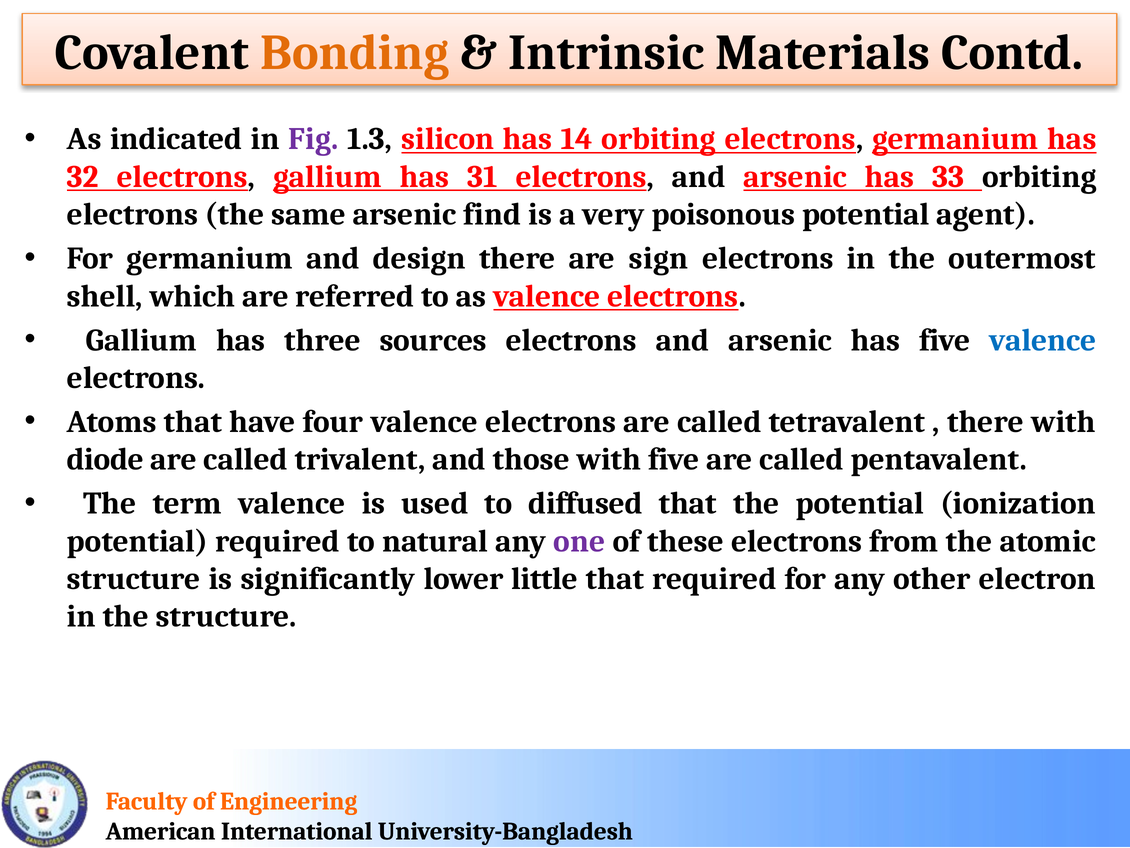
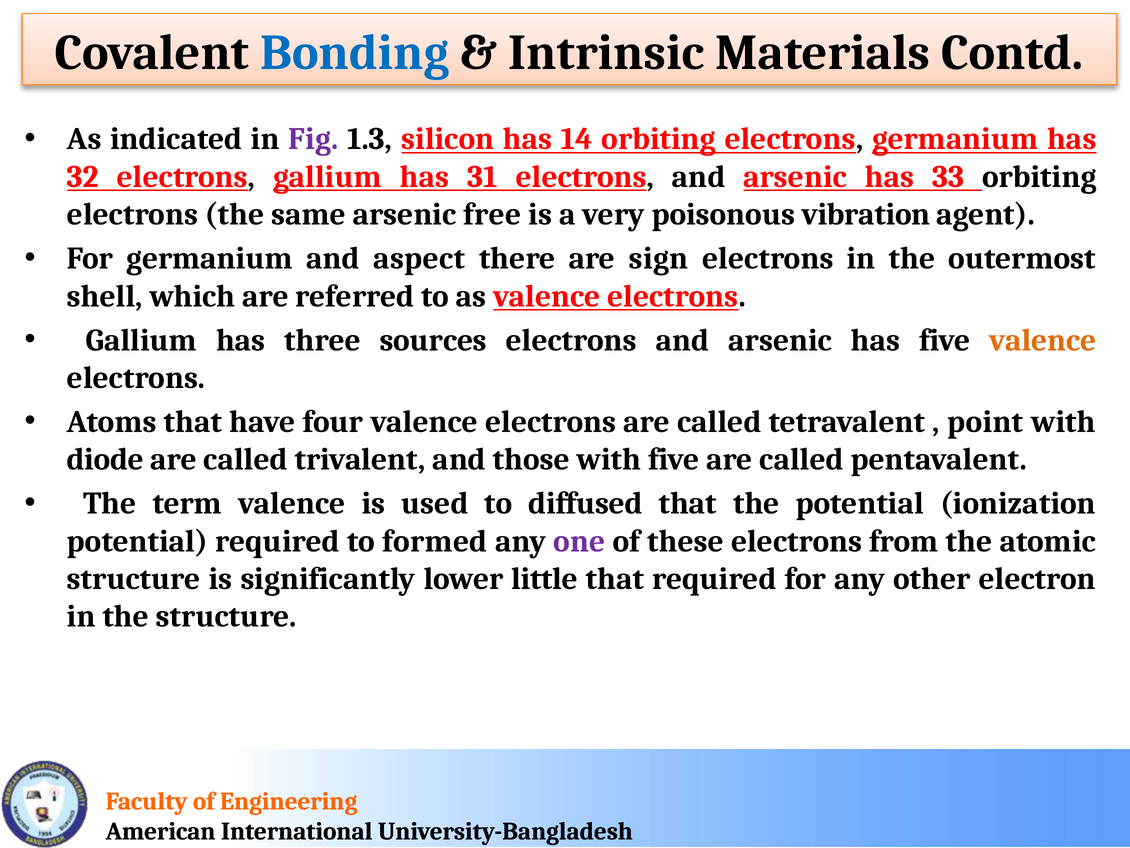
Bonding colour: orange -> blue
find: find -> free
poisonous potential: potential -> vibration
design: design -> aspect
valence at (1043, 340) colour: blue -> orange
there at (985, 422): there -> point
natural: natural -> formed
